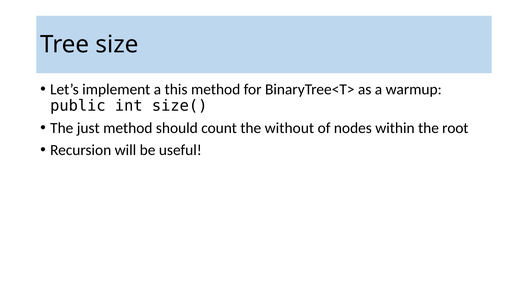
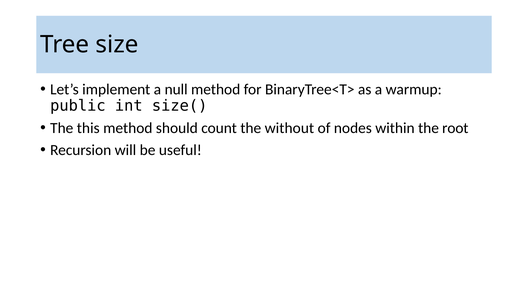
this: this -> null
just: just -> this
